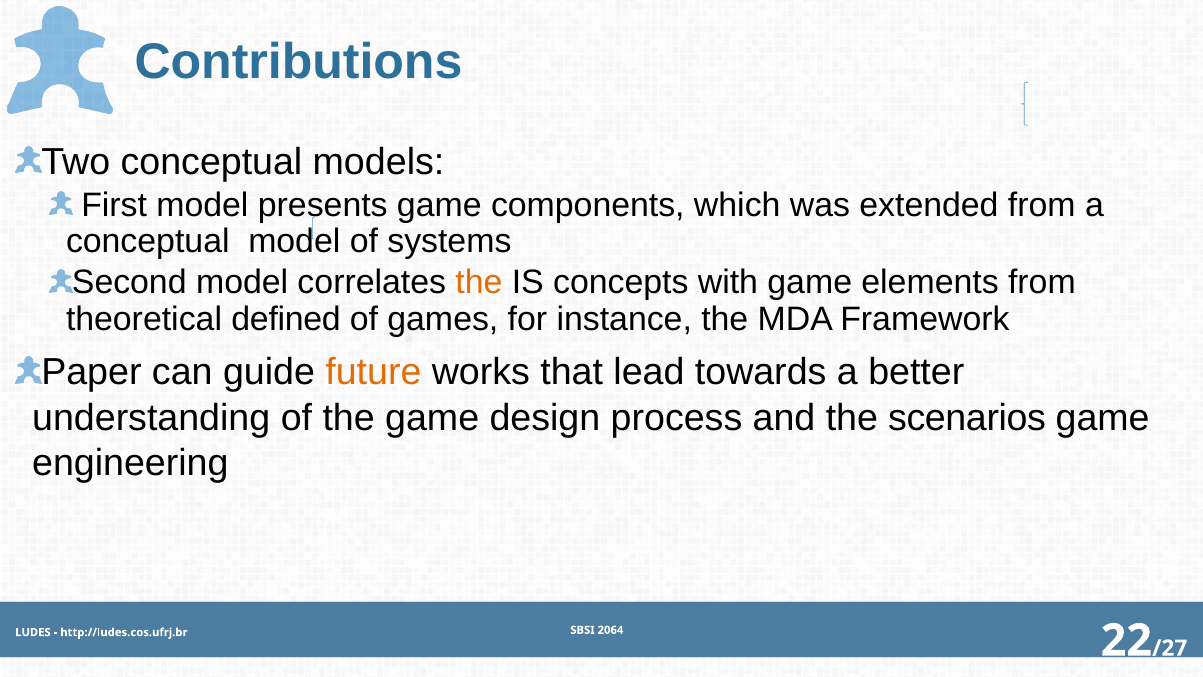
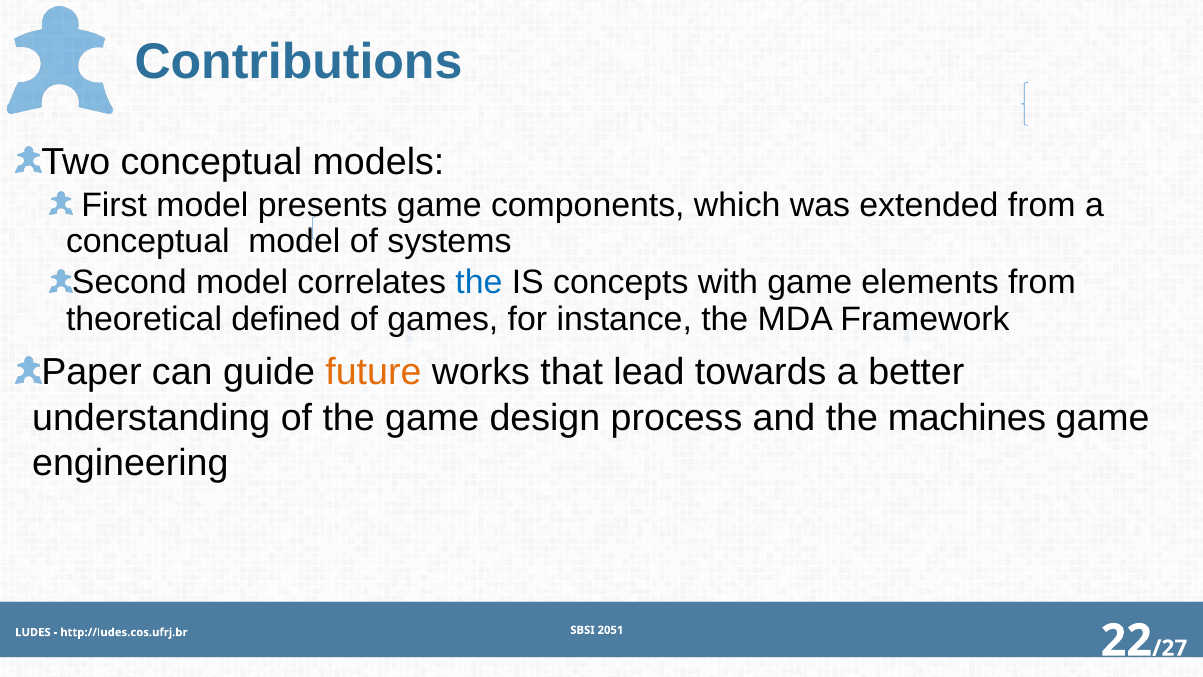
the at (479, 283) colour: orange -> blue
scenarios: scenarios -> machines
2064: 2064 -> 2051
